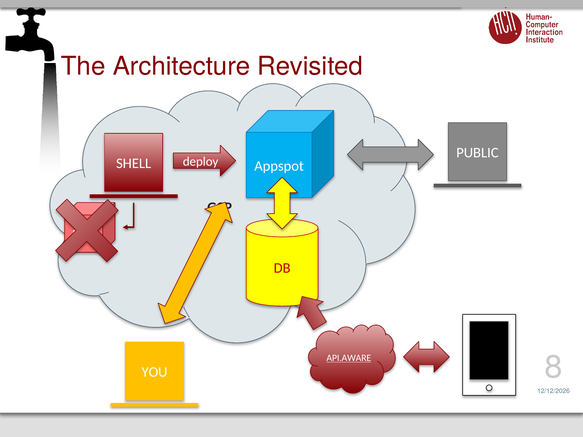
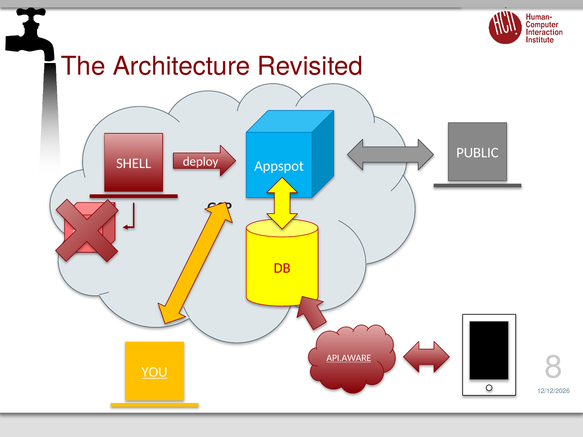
YOU underline: none -> present
